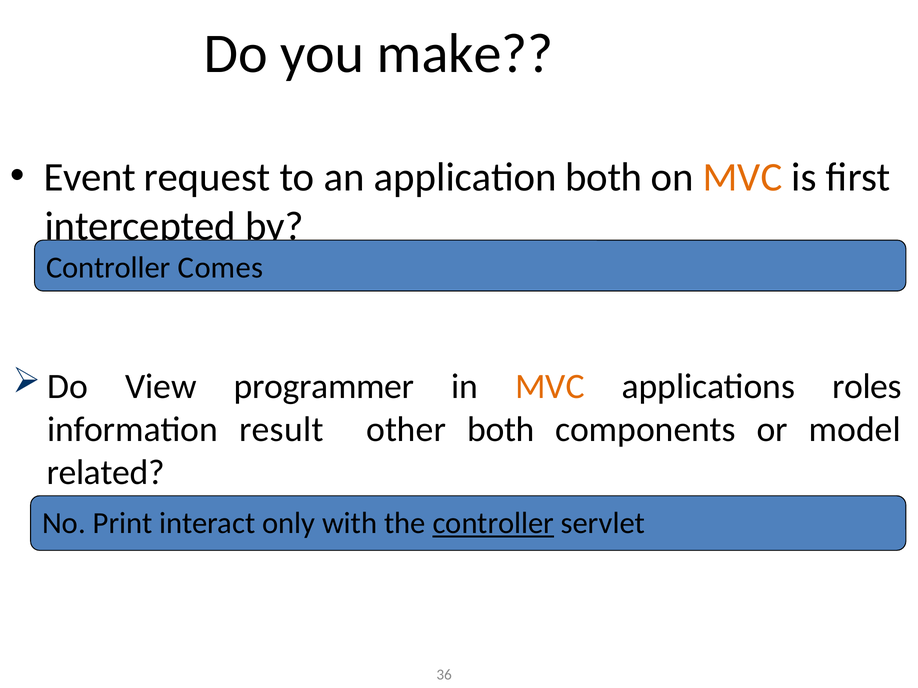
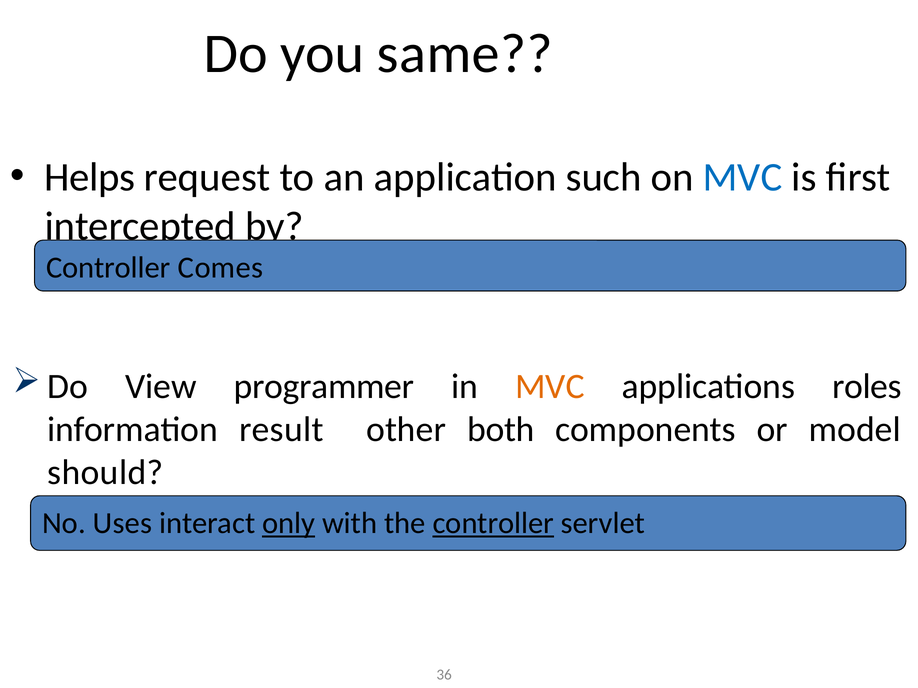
make: make -> same
Event: Event -> Helps
application both: both -> such
MVC at (742, 177) colour: orange -> blue
related: related -> should
Print: Print -> Uses
only underline: none -> present
